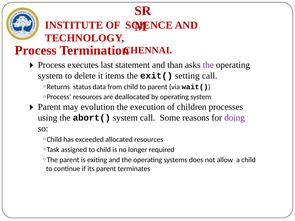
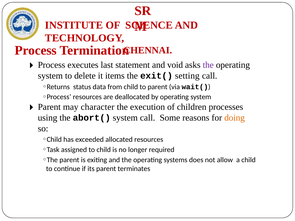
than: than -> void
evolution: evolution -> character
doing colour: purple -> orange
